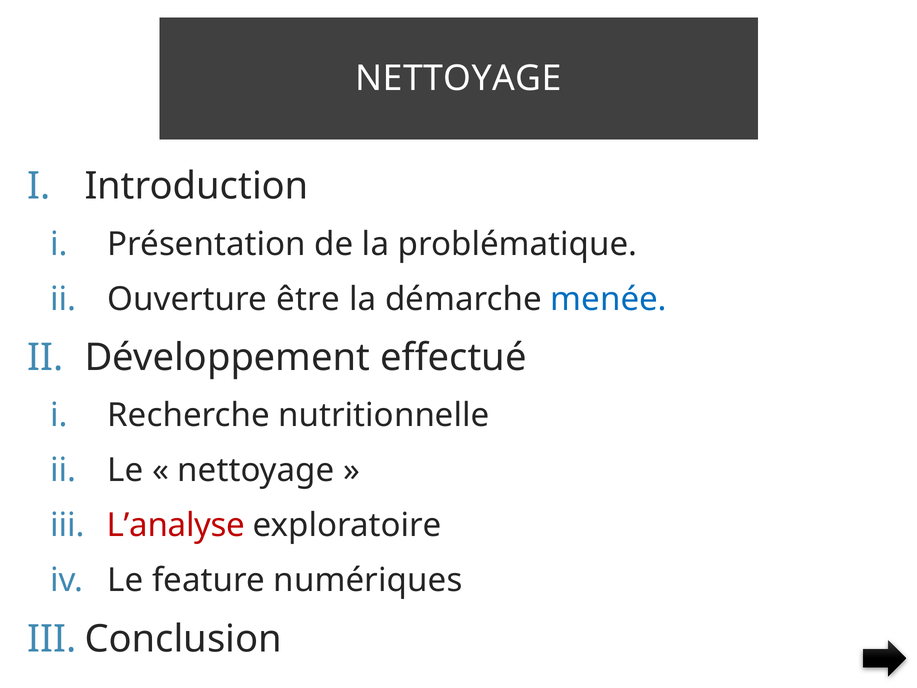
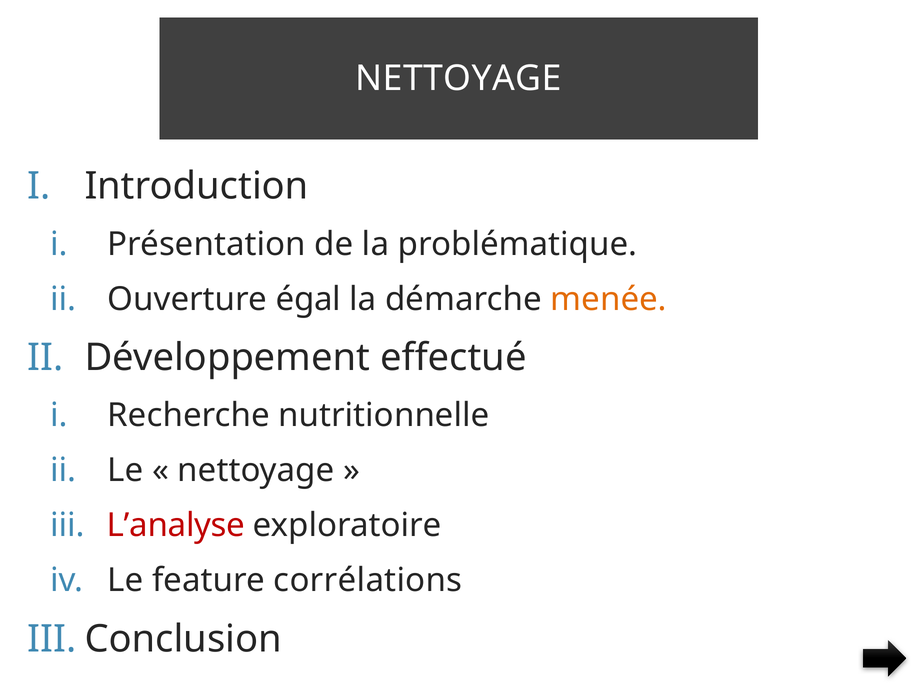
être: être -> égal
menée colour: blue -> orange
numériques: numériques -> corrélations
